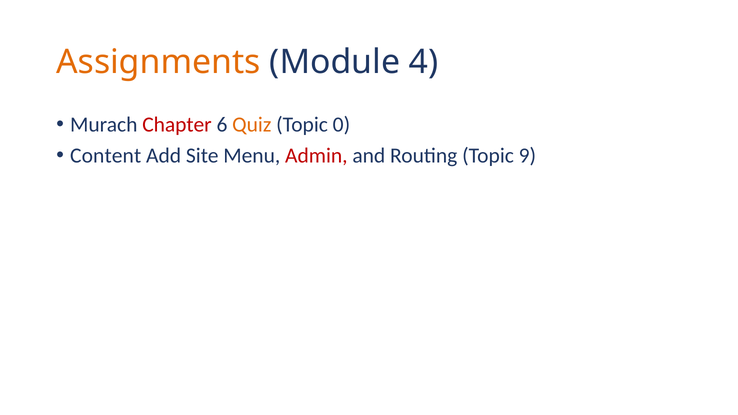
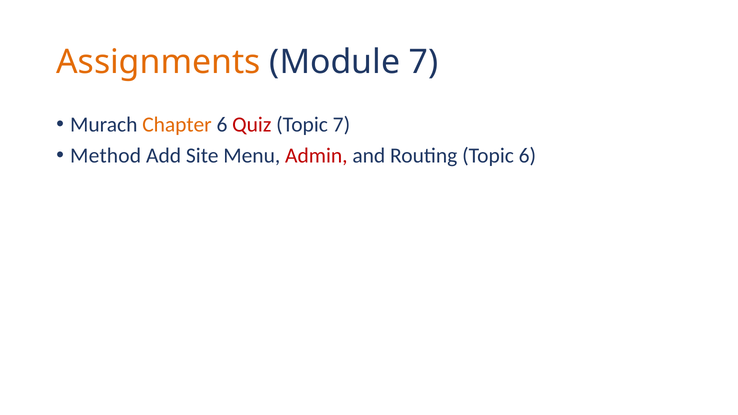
Module 4: 4 -> 7
Chapter colour: red -> orange
Quiz colour: orange -> red
Topic 0: 0 -> 7
Content: Content -> Method
Topic 9: 9 -> 6
